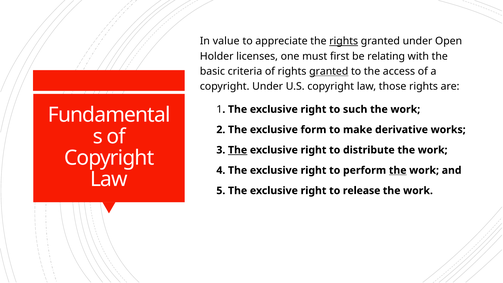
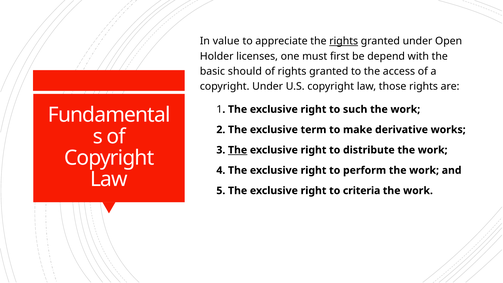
relating: relating -> depend
criteria: criteria -> should
granted at (329, 71) underline: present -> none
form: form -> term
the at (398, 170) underline: present -> none
release: release -> criteria
